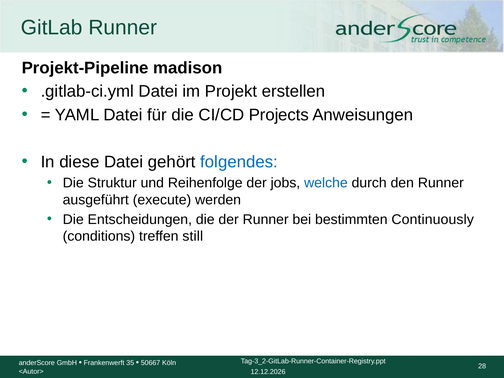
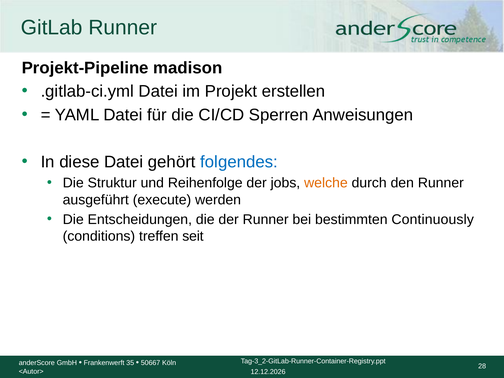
Projects: Projects -> Sperren
welche colour: blue -> orange
still: still -> seit
